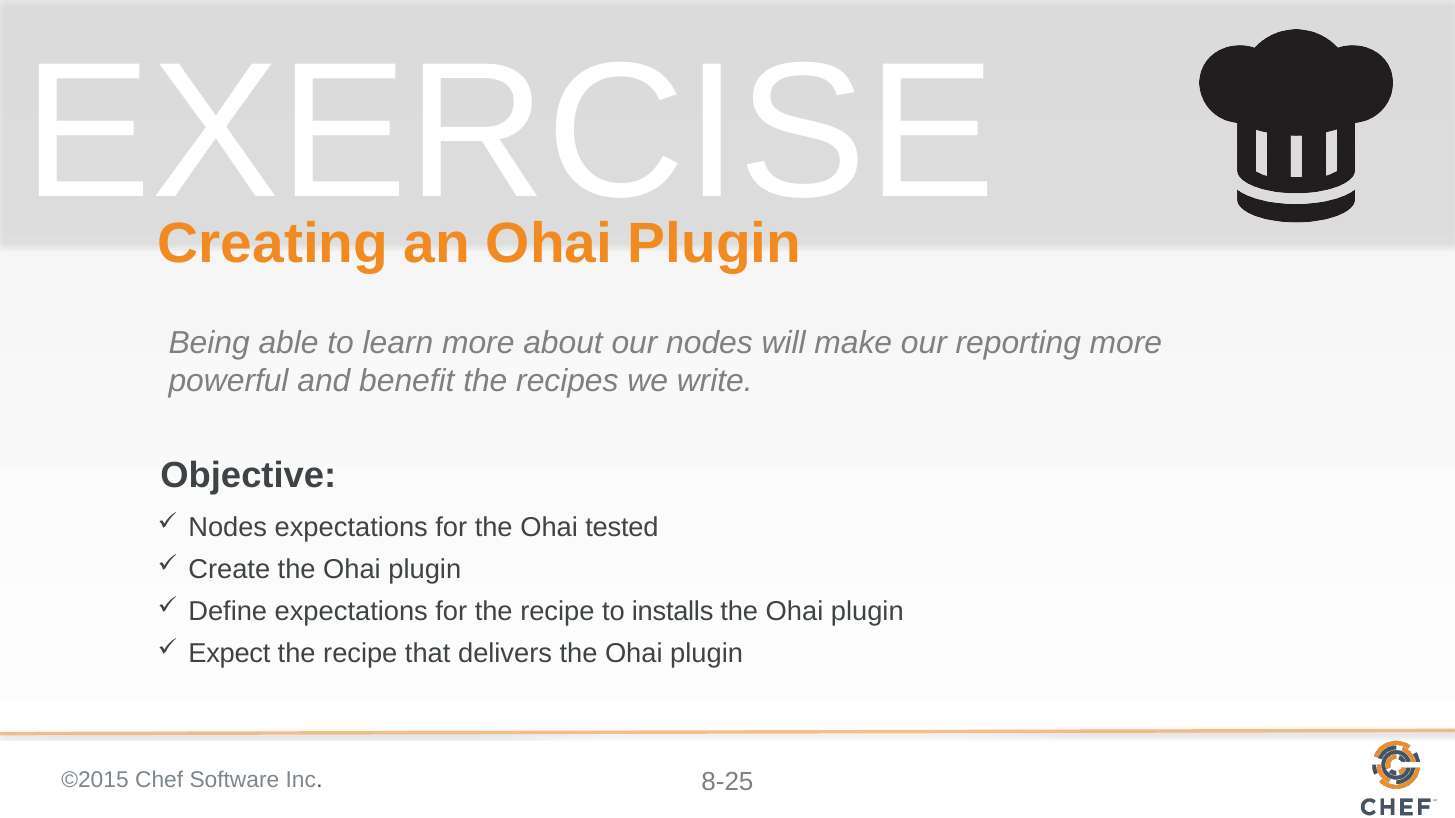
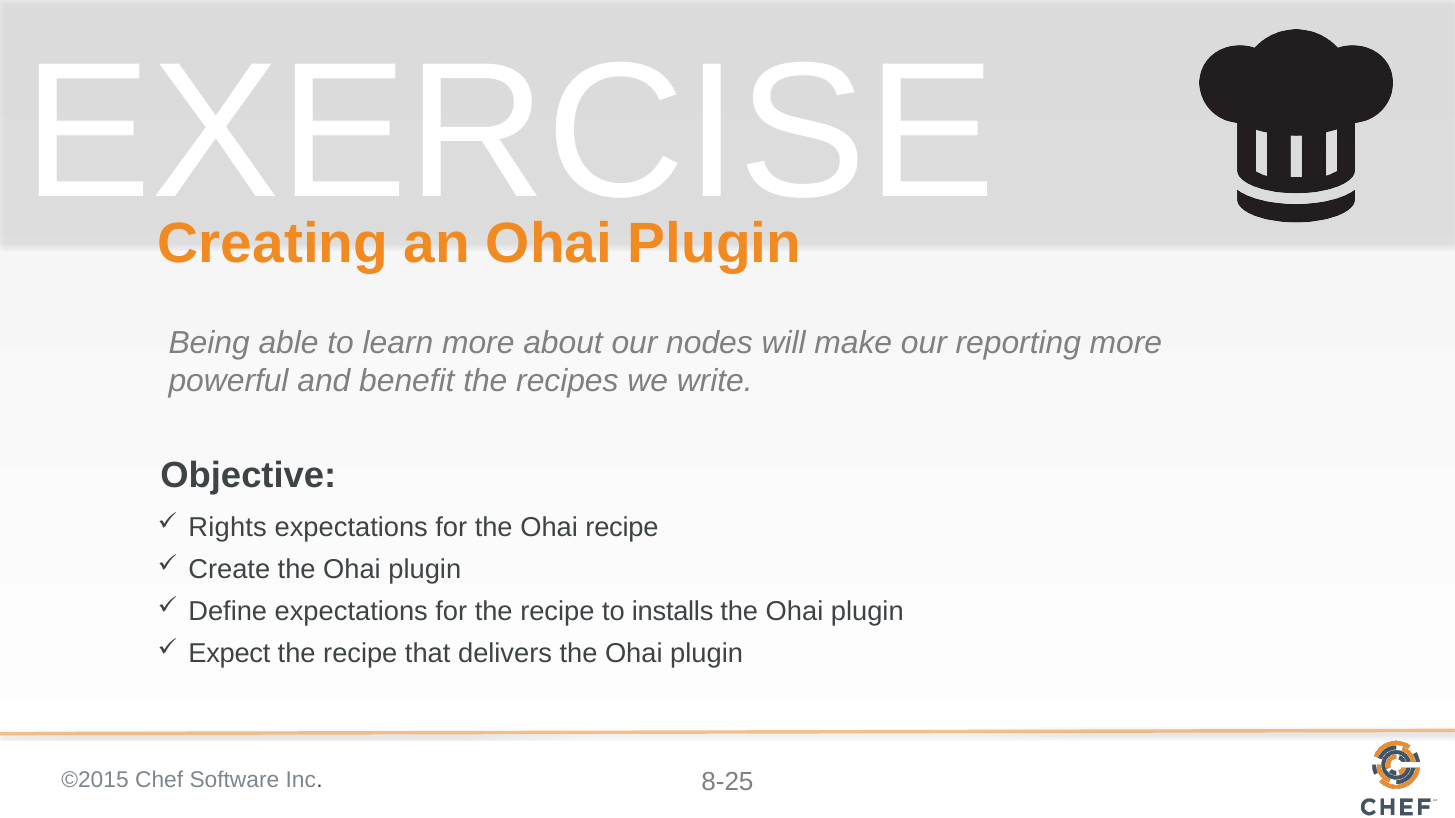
Nodes at (228, 528): Nodes -> Rights
Ohai tested: tested -> recipe
